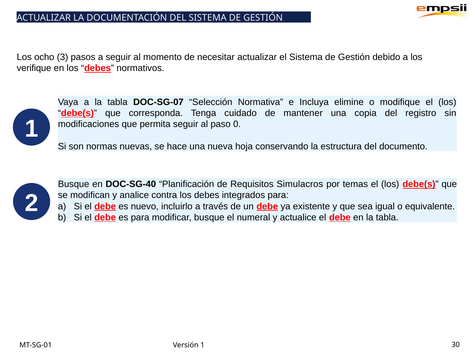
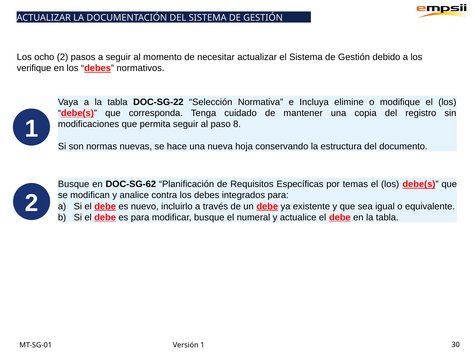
ocho 3: 3 -> 2
DOC-SG-07: DOC-SG-07 -> DOC-SG-22
0: 0 -> 8
DOC-SG-40: DOC-SG-40 -> DOC-SG-62
Simulacros: Simulacros -> Específicas
